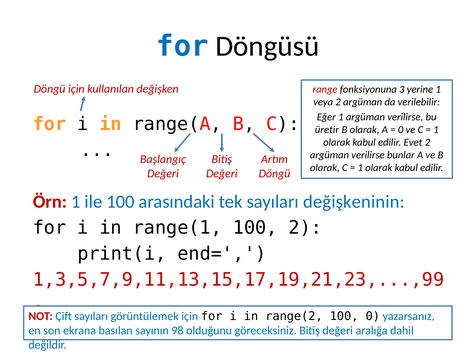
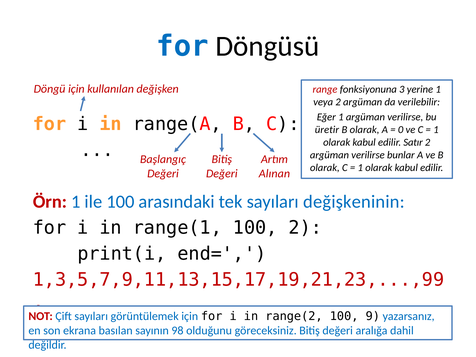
Evet: Evet -> Satır
Döngü at (274, 174): Döngü -> Alınan
100 0: 0 -> 9
